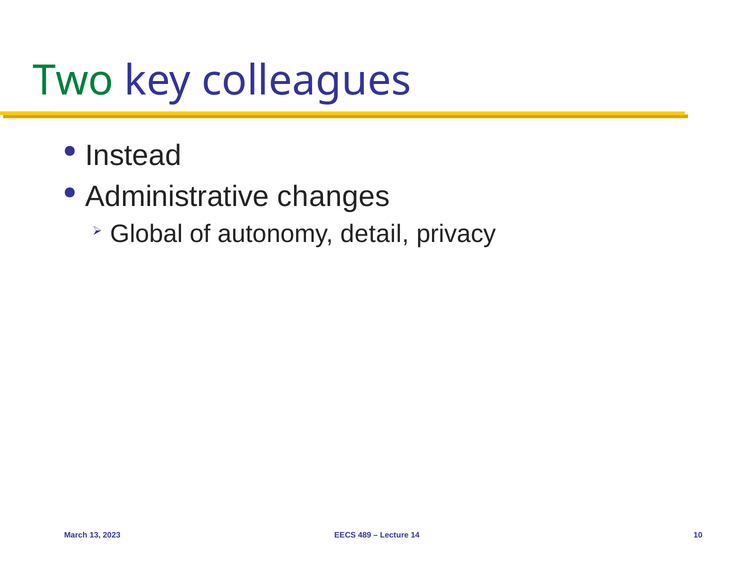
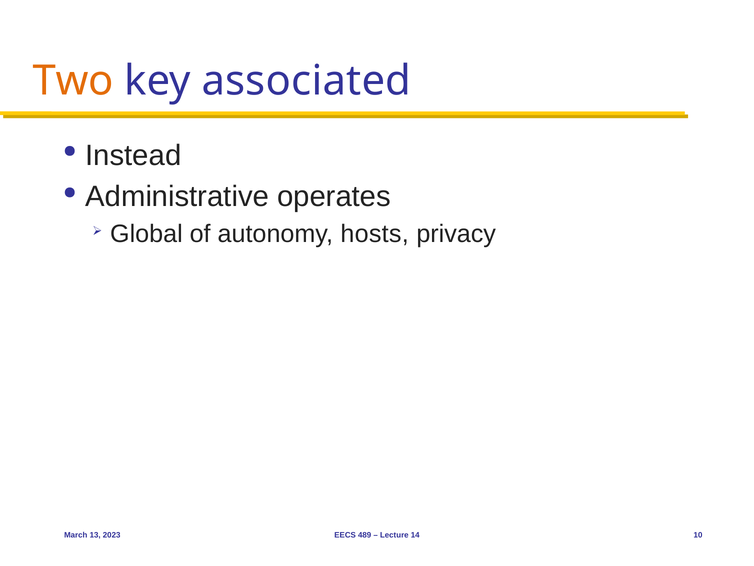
Two colour: green -> orange
colleagues: colleagues -> associated
changes: changes -> operates
detail: detail -> hosts
